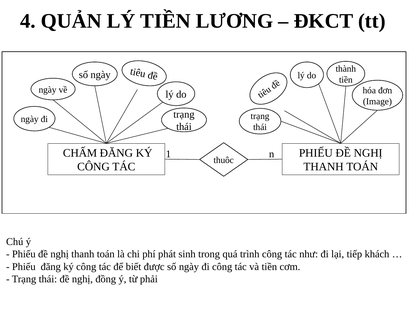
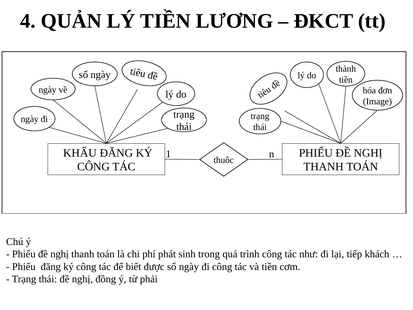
CHẤM: CHẤM -> KHẤU
